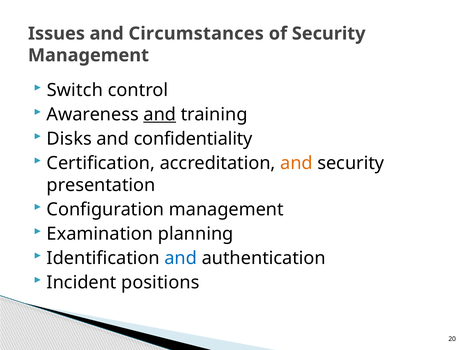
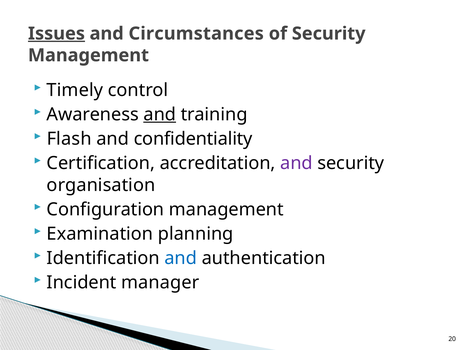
Issues underline: none -> present
Switch: Switch -> Timely
Disks: Disks -> Flash
and at (296, 163) colour: orange -> purple
presentation: presentation -> organisation
positions: positions -> manager
